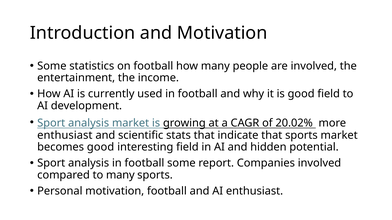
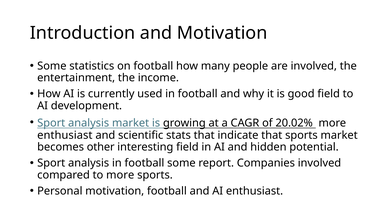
becomes good: good -> other
to many: many -> more
